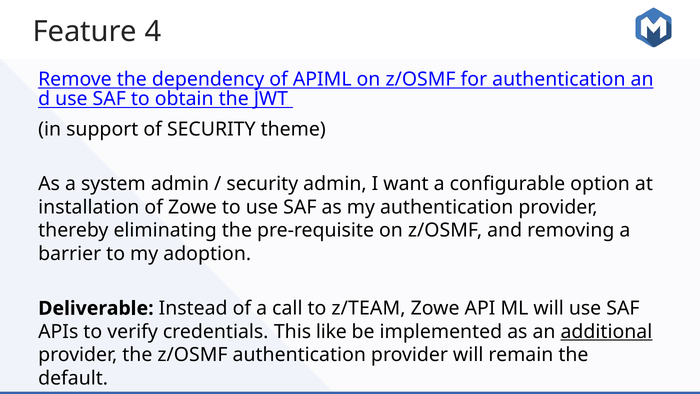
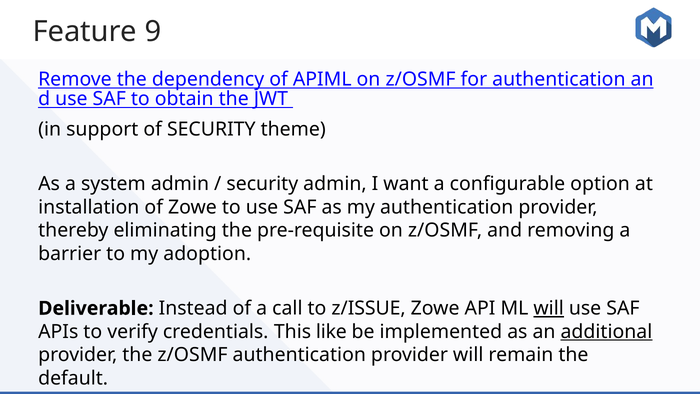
4: 4 -> 9
z/TEAM: z/TEAM -> z/ISSUE
will at (549, 308) underline: none -> present
